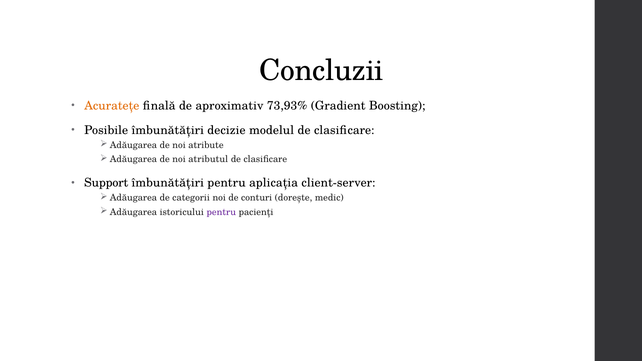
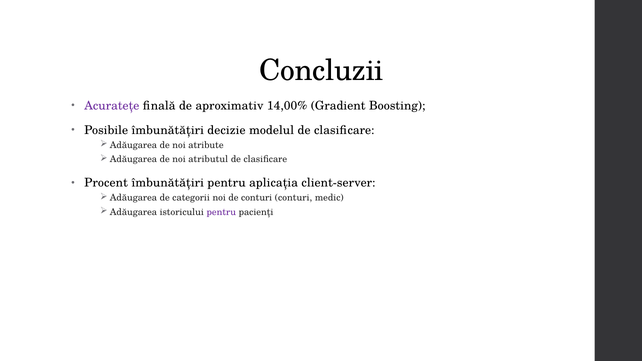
Acuratețe colour: orange -> purple
73,93%: 73,93% -> 14,00%
Support: Support -> Procent
conturi dorește: dorește -> conturi
